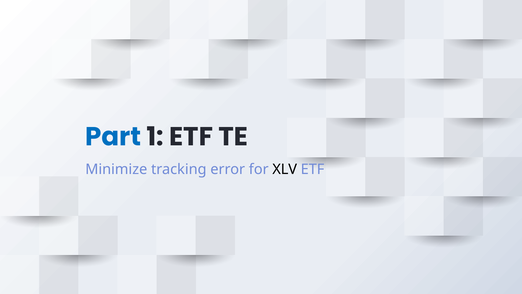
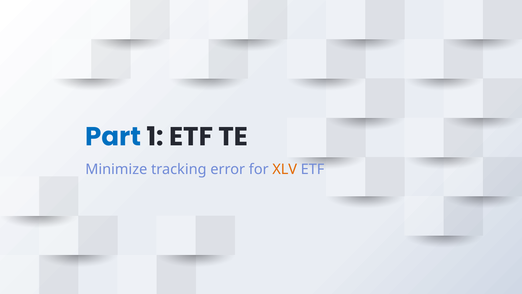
XLV colour: black -> orange
